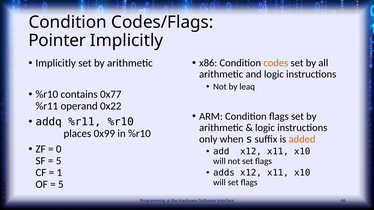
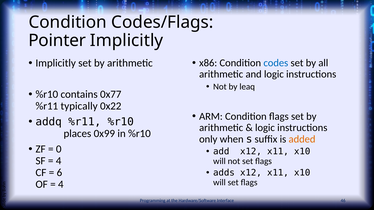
codes colour: orange -> blue
operand: operand -> typically
5 at (59, 161): 5 -> 4
1: 1 -> 6
5 at (61, 185): 5 -> 4
